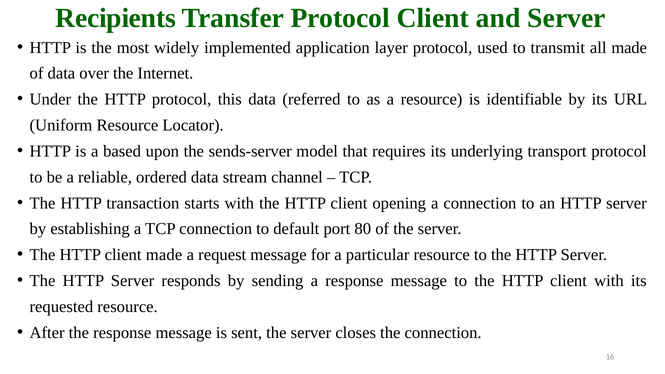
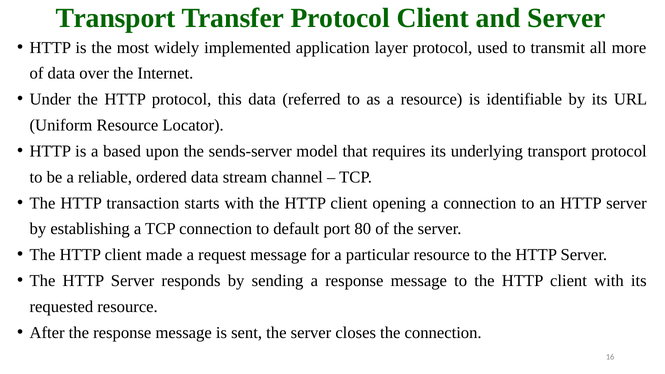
Recipients at (116, 18): Recipients -> Transport
all made: made -> more
